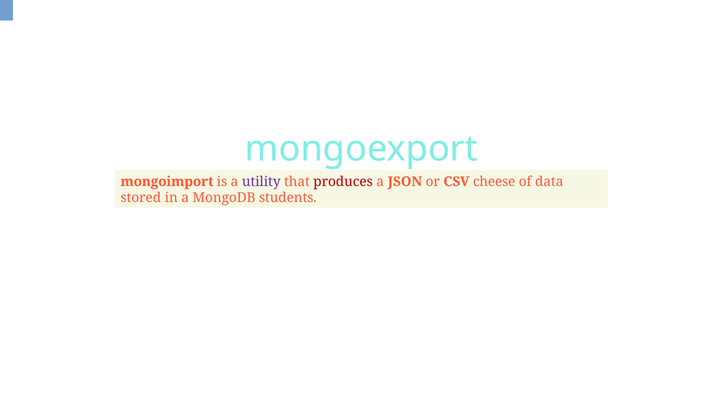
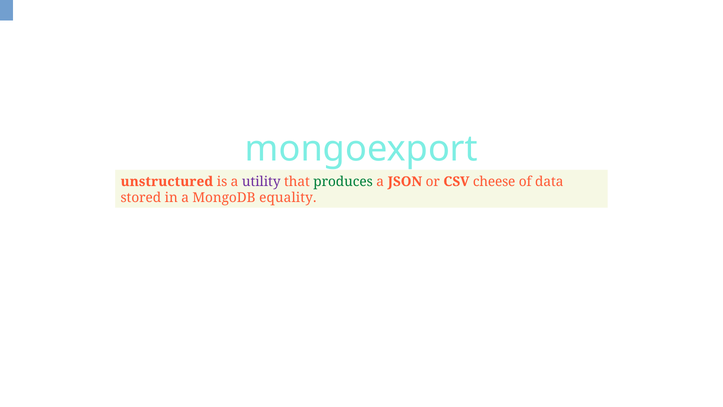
mongoimport: mongoimport -> unstructured
produces colour: red -> green
students: students -> equality
